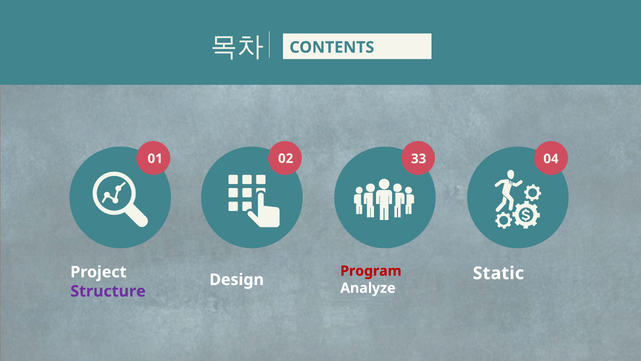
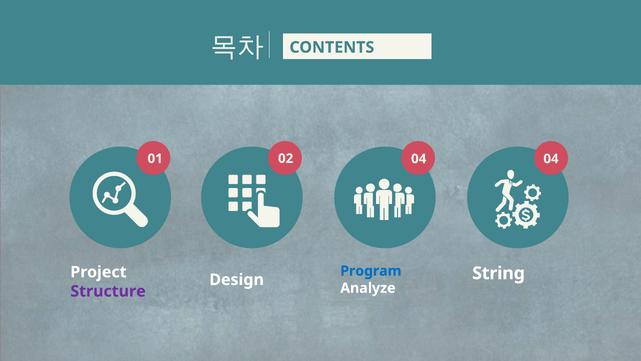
02 33: 33 -> 04
Program colour: red -> blue
Static: Static -> String
